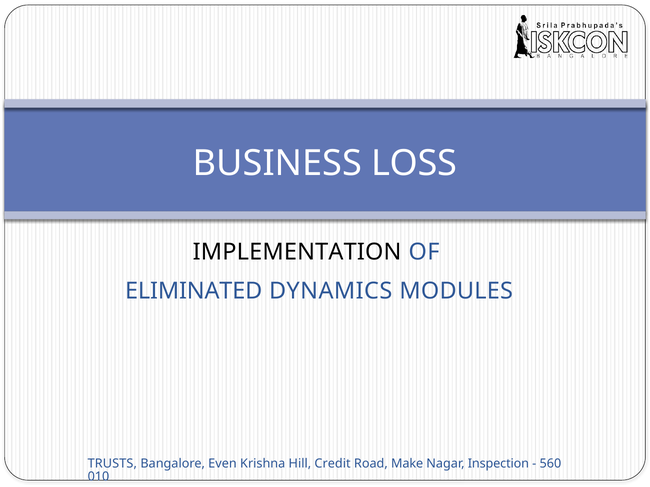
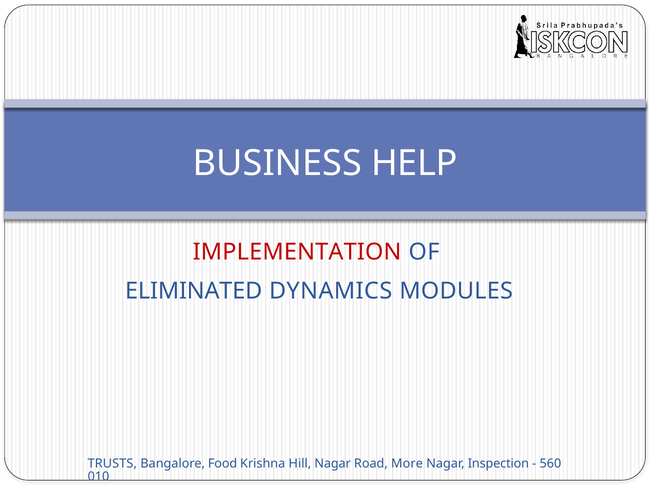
LOSS: LOSS -> HELP
IMPLEMENTATION colour: black -> red
Even: Even -> Food
Hill Credit: Credit -> Nagar
Make: Make -> More
